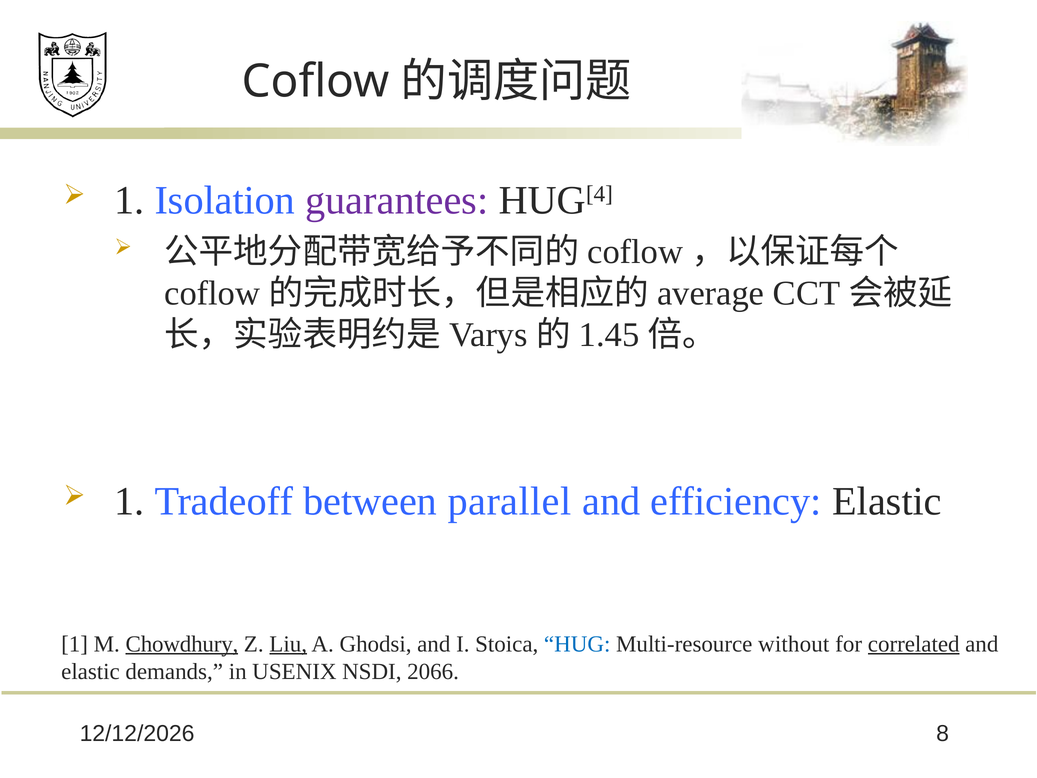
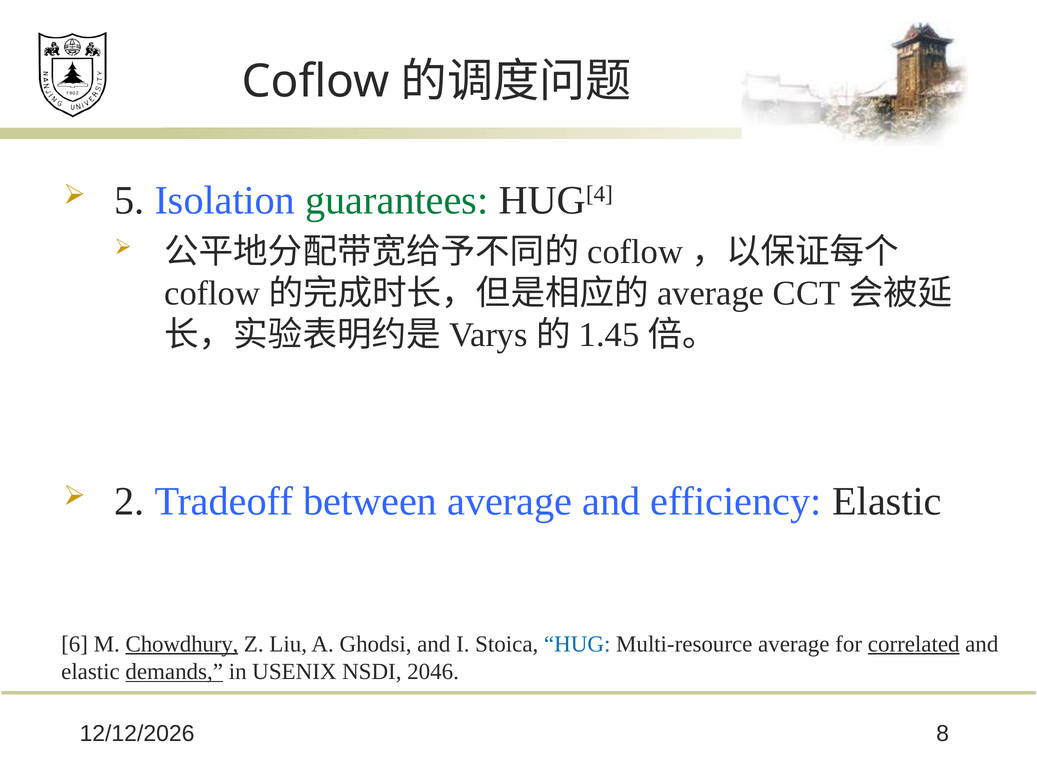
1 at (129, 201): 1 -> 5
guarantees colour: purple -> green
1 at (129, 501): 1 -> 2
between parallel: parallel -> average
1 at (75, 644): 1 -> 6
Liu underline: present -> none
Multi-resource without: without -> average
demands underline: none -> present
2066: 2066 -> 2046
